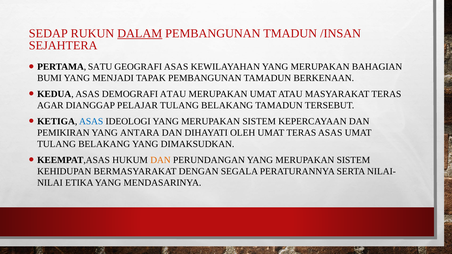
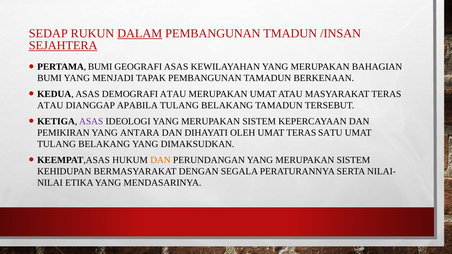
SEJAHTERA underline: none -> present
PERTAMA SATU: SATU -> BUMI
AGAR at (50, 105): AGAR -> ATAU
PELAJAR: PELAJAR -> APABILA
ASAS at (91, 122) colour: blue -> purple
TERAS ASAS: ASAS -> SATU
